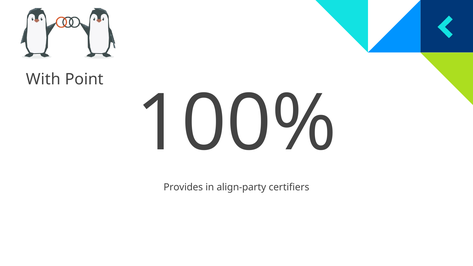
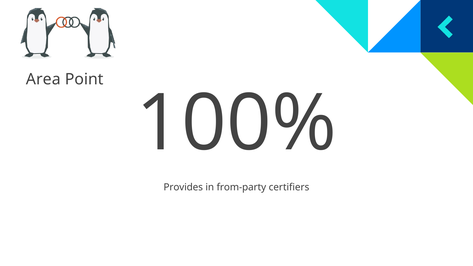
With: With -> Area
align-party: align-party -> from-party
